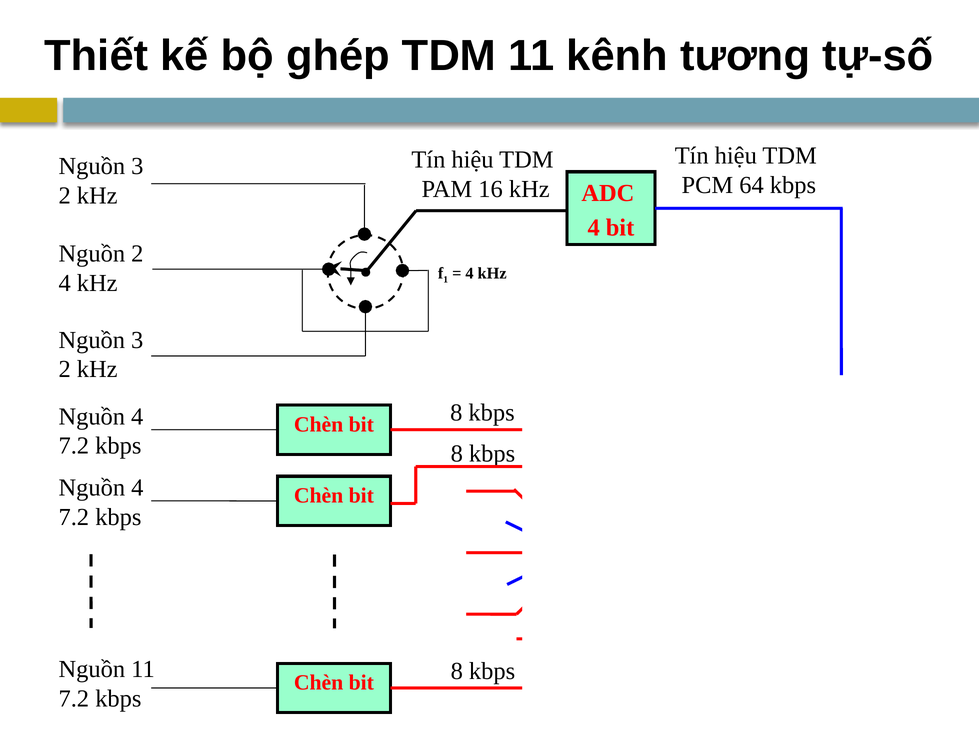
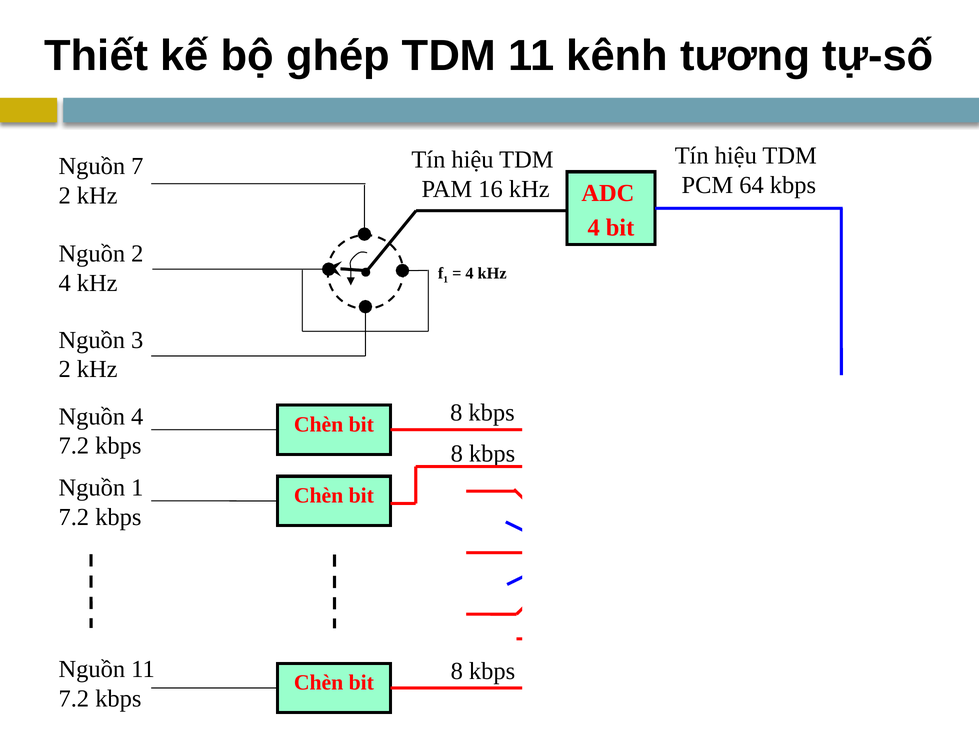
3 at (137, 166): 3 -> 7
4 at (137, 488): 4 -> 1
